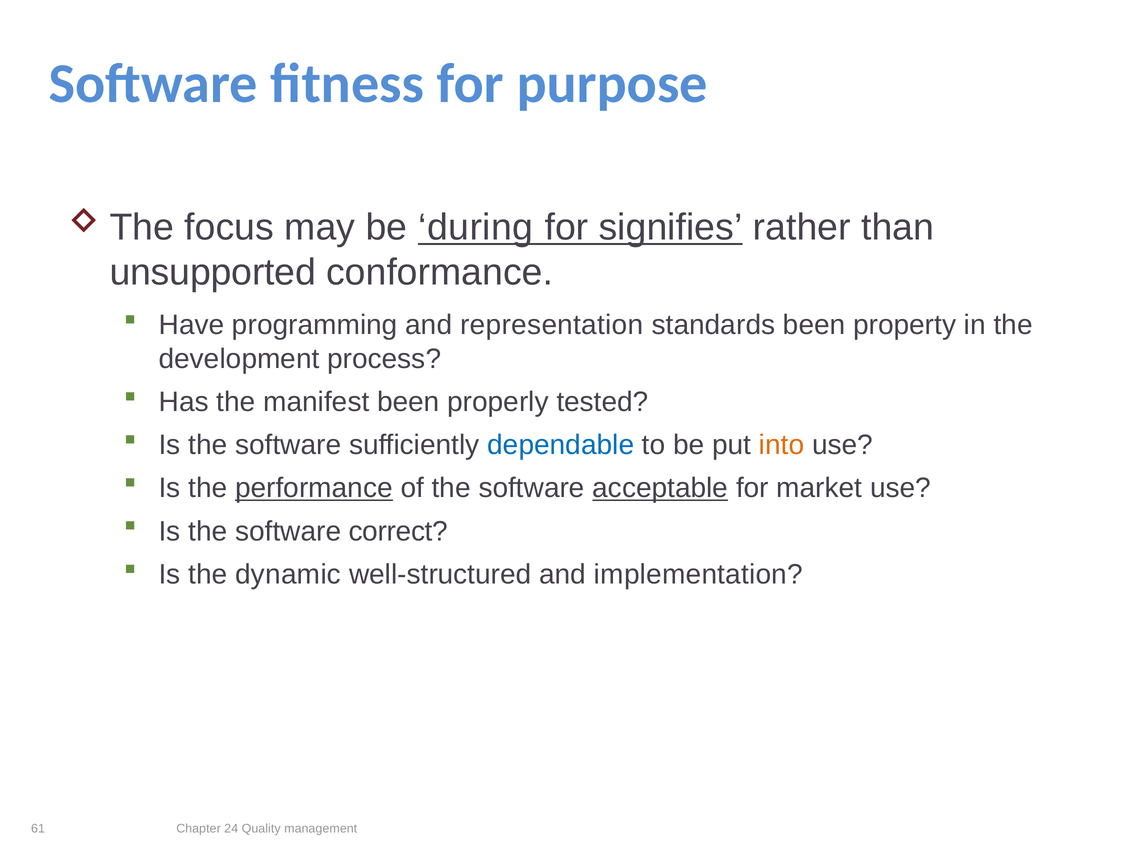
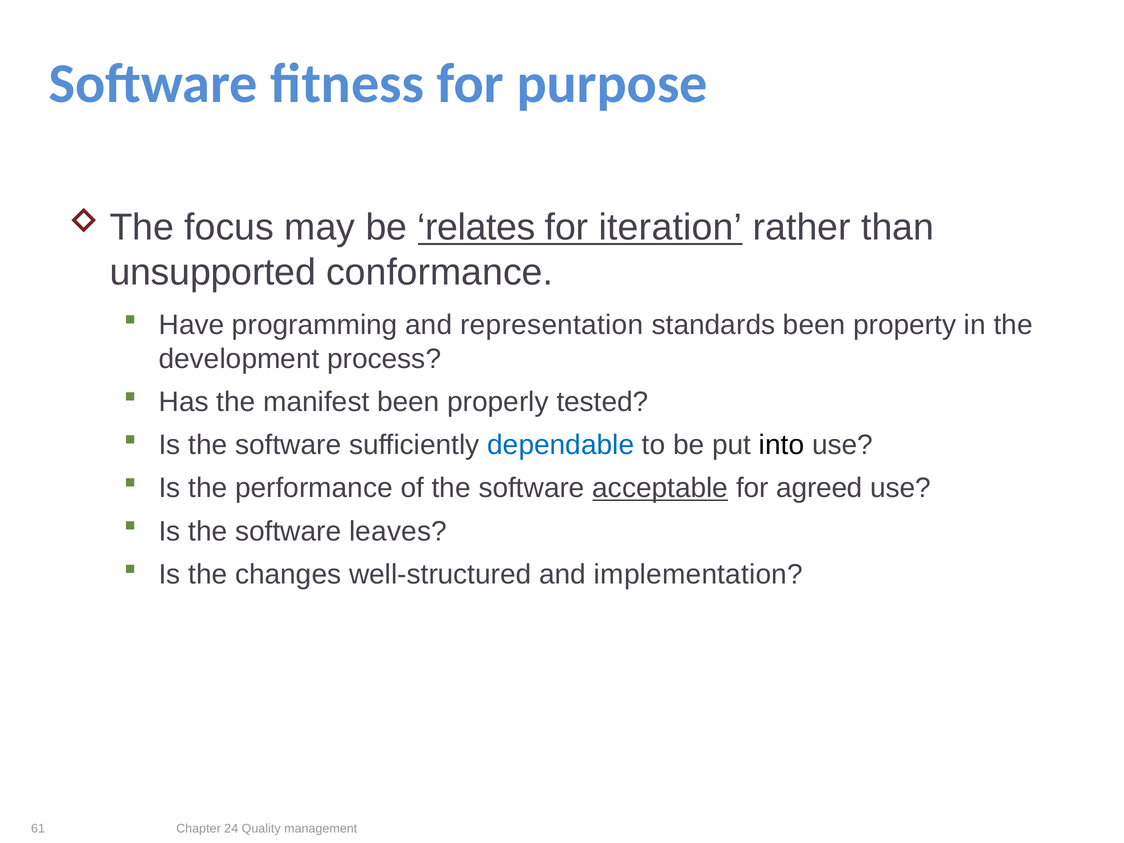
during: during -> relates
signifies: signifies -> iteration
into colour: orange -> black
performance underline: present -> none
market: market -> agreed
correct: correct -> leaves
dynamic: dynamic -> changes
